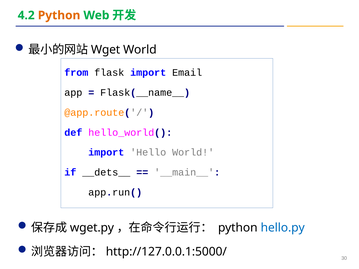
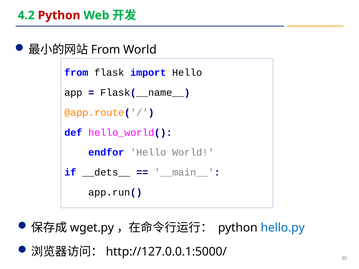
Python at (59, 15) colour: orange -> red
Wget at (106, 50): Wget -> From
import Email: Email -> Hello
import at (106, 153): import -> endfor
